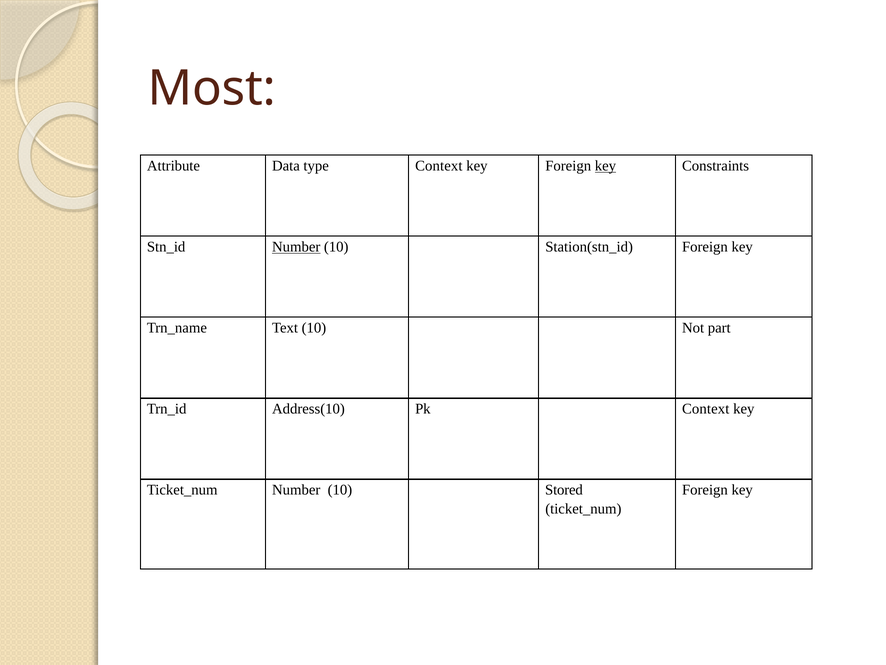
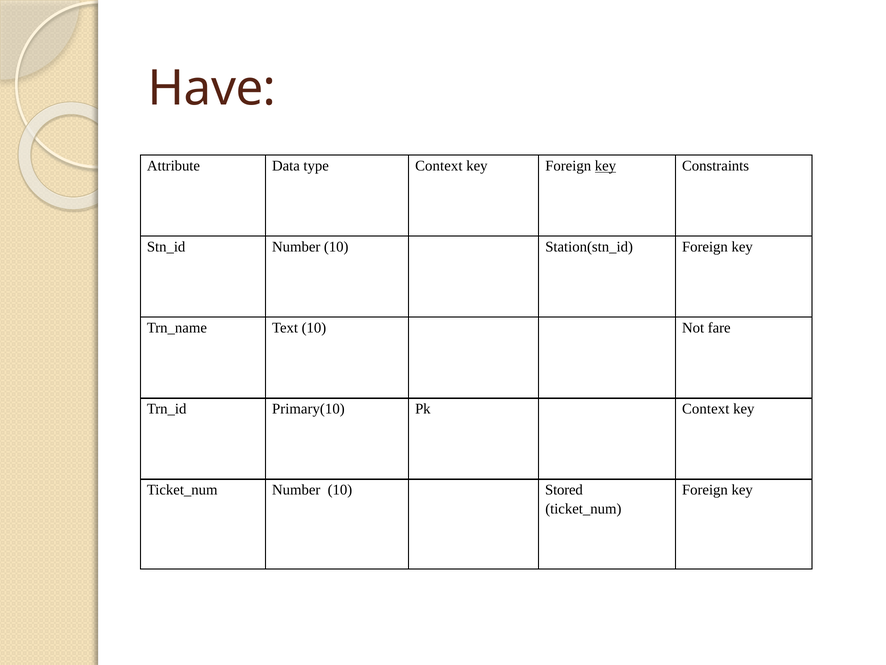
Most: Most -> Have
Number at (296, 247) underline: present -> none
part: part -> fare
Address(10: Address(10 -> Primary(10
